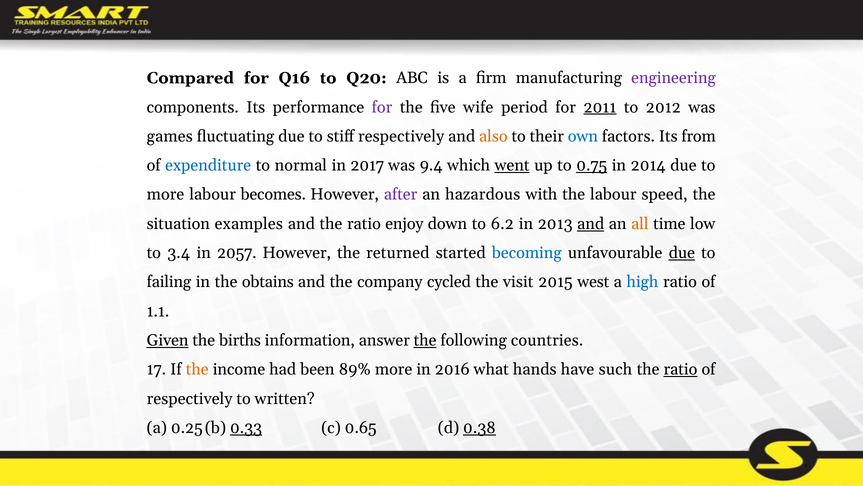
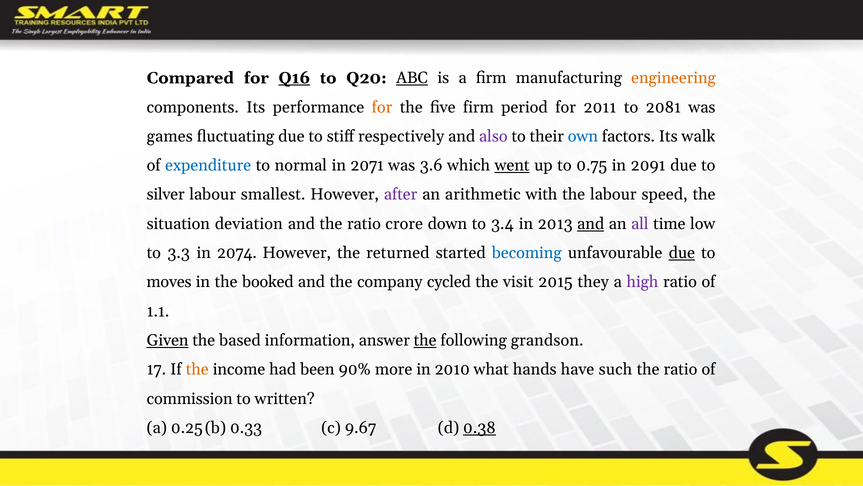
Q16 underline: none -> present
ABC underline: none -> present
engineering colour: purple -> orange
for at (382, 107) colour: purple -> orange
five wife: wife -> firm
2011 underline: present -> none
2012: 2012 -> 2081
also colour: orange -> purple
from: from -> walk
2017: 2017 -> 2071
9.4: 9.4 -> 3.6
0.75 underline: present -> none
2014: 2014 -> 2091
more at (166, 194): more -> silver
becomes: becomes -> smallest
hazardous: hazardous -> arithmetic
examples: examples -> deviation
enjoy: enjoy -> crore
6.2: 6.2 -> 3.4
all colour: orange -> purple
3.4: 3.4 -> 3.3
2057: 2057 -> 2074
failing: failing -> moves
obtains: obtains -> booked
west: west -> they
high colour: blue -> purple
births: births -> based
countries: countries -> grandson
89%: 89% -> 90%
2016: 2016 -> 2010
ratio at (680, 369) underline: present -> none
respectively at (190, 398): respectively -> commission
0.33 underline: present -> none
0.65: 0.65 -> 9.67
